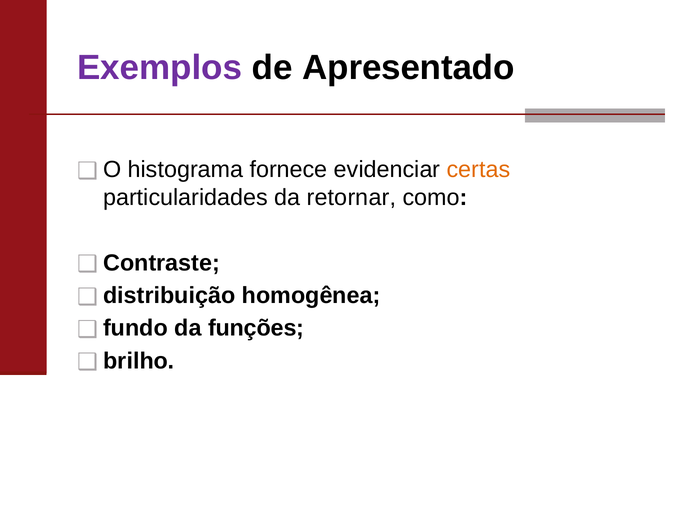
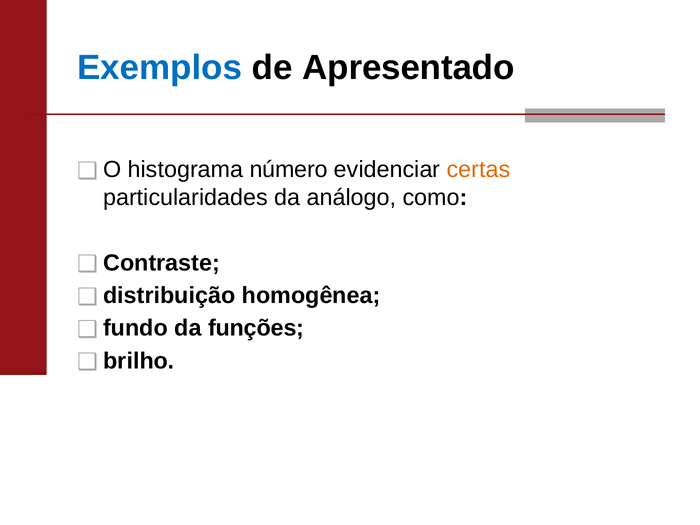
Exemplos colour: purple -> blue
fornece: fornece -> número
retornar: retornar -> análogo
